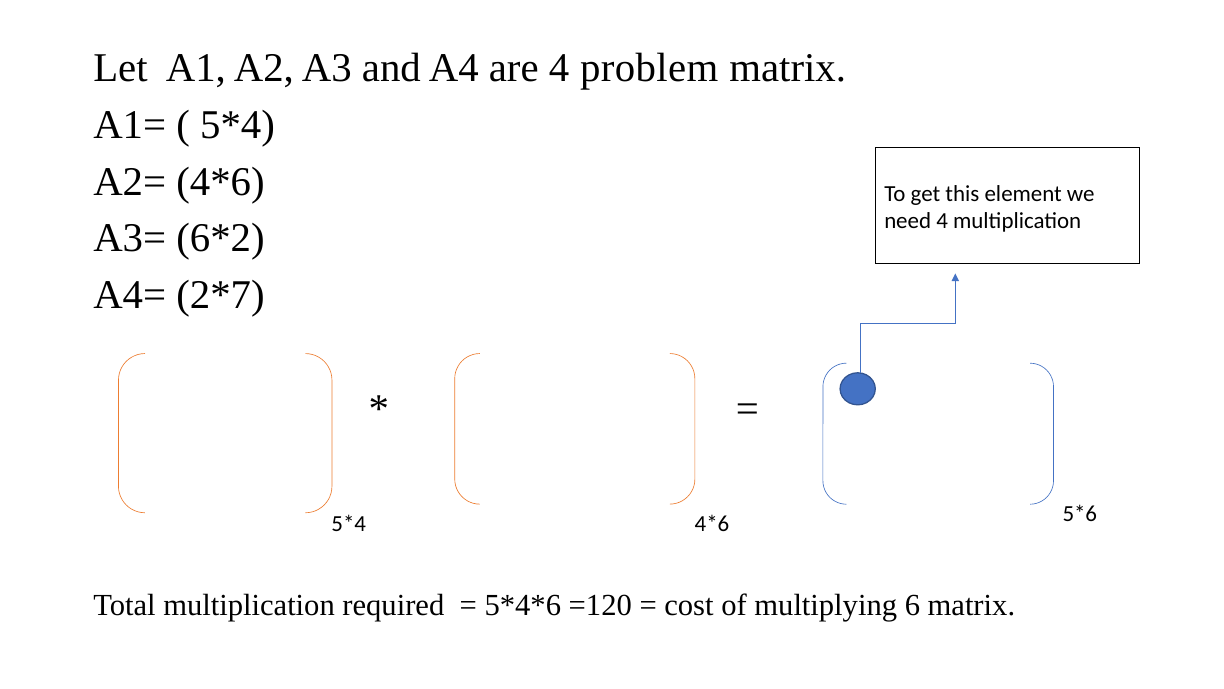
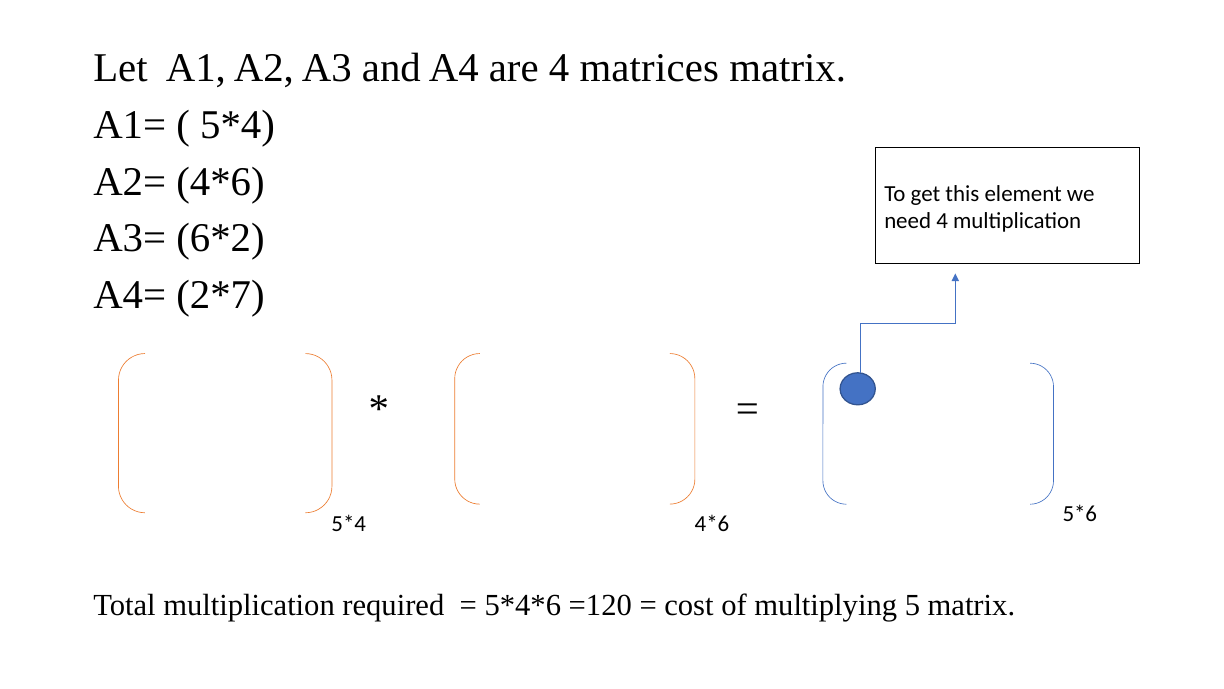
problem: problem -> matrices
6: 6 -> 5
